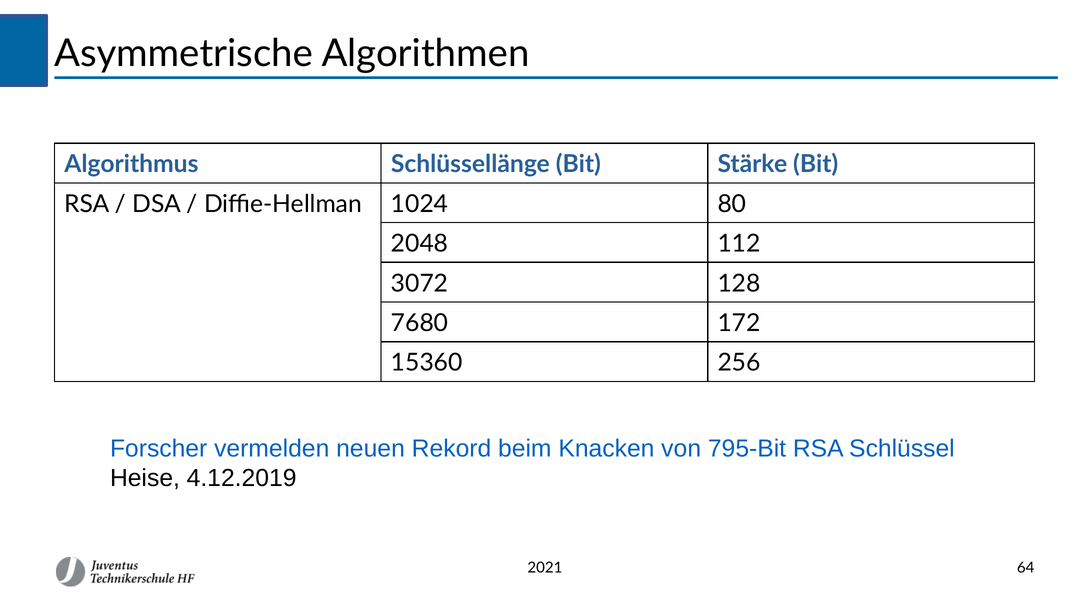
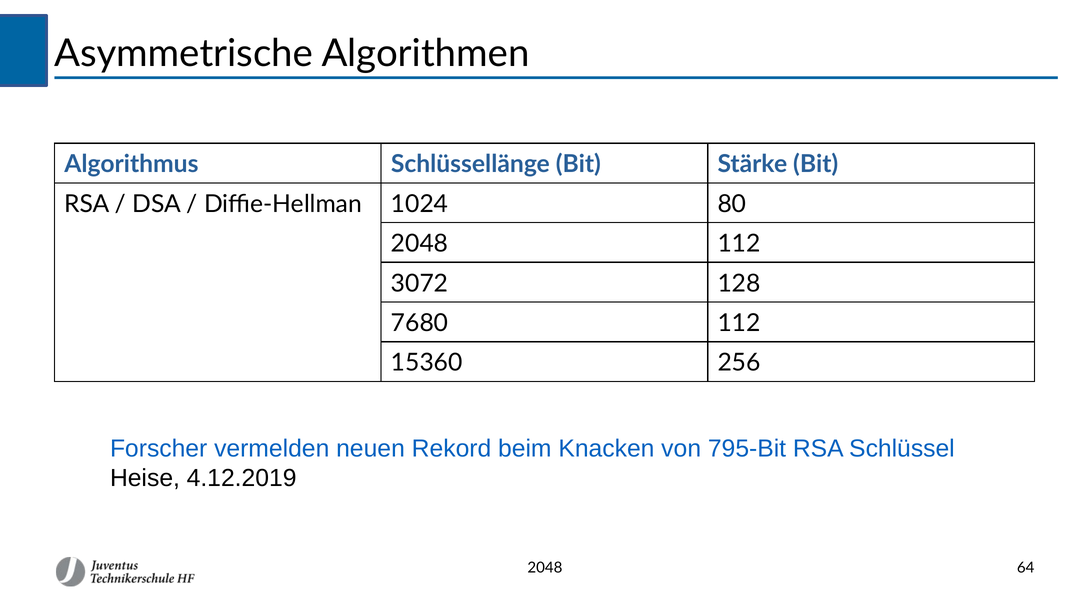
7680 172: 172 -> 112
2021 at (545, 568): 2021 -> 2048
